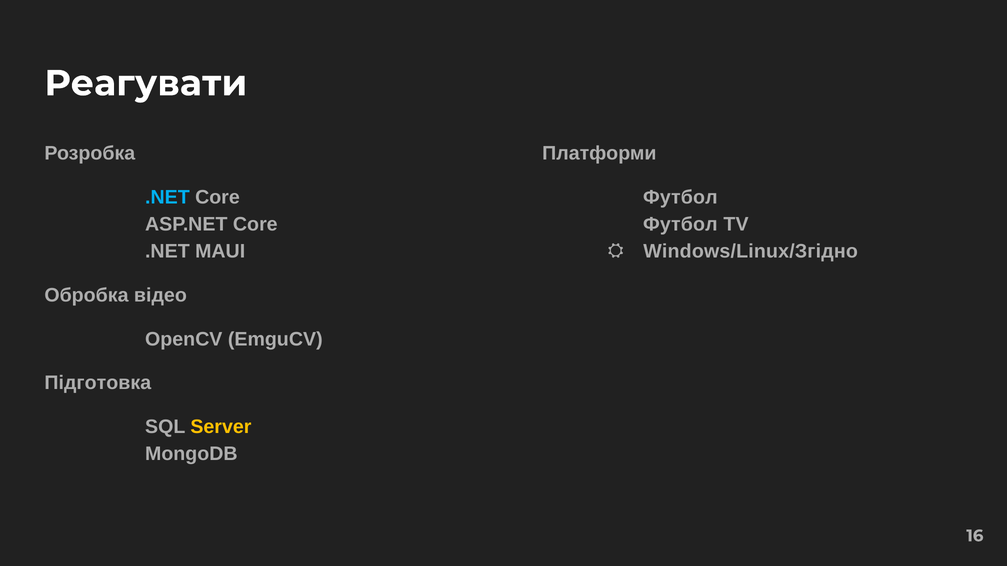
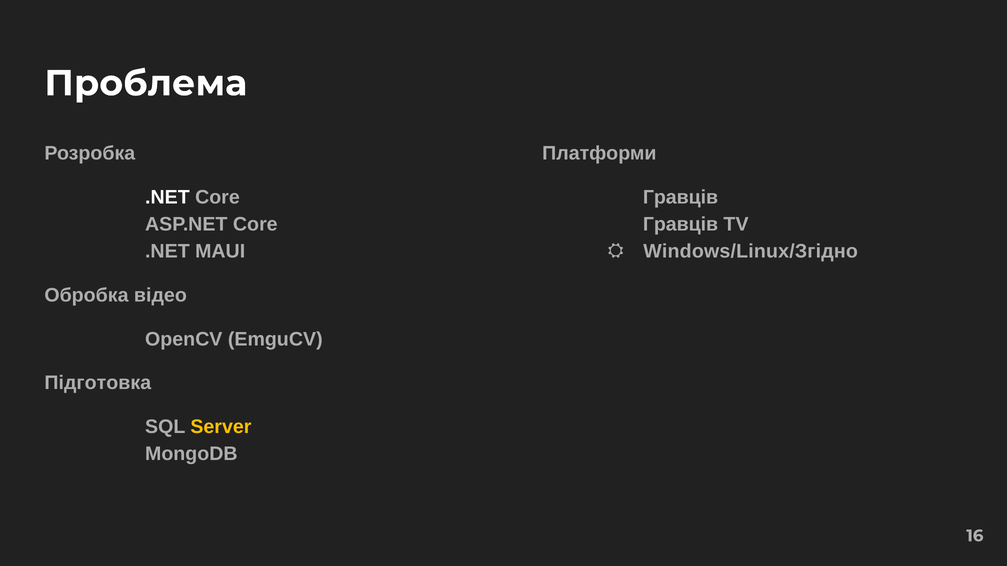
Реагувати: Реагувати -> Проблема
.NET at (167, 198) colour: light blue -> white
Футбол at (680, 198): Футбол -> Гравців
Футбол at (680, 225): Футбол -> Гравців
